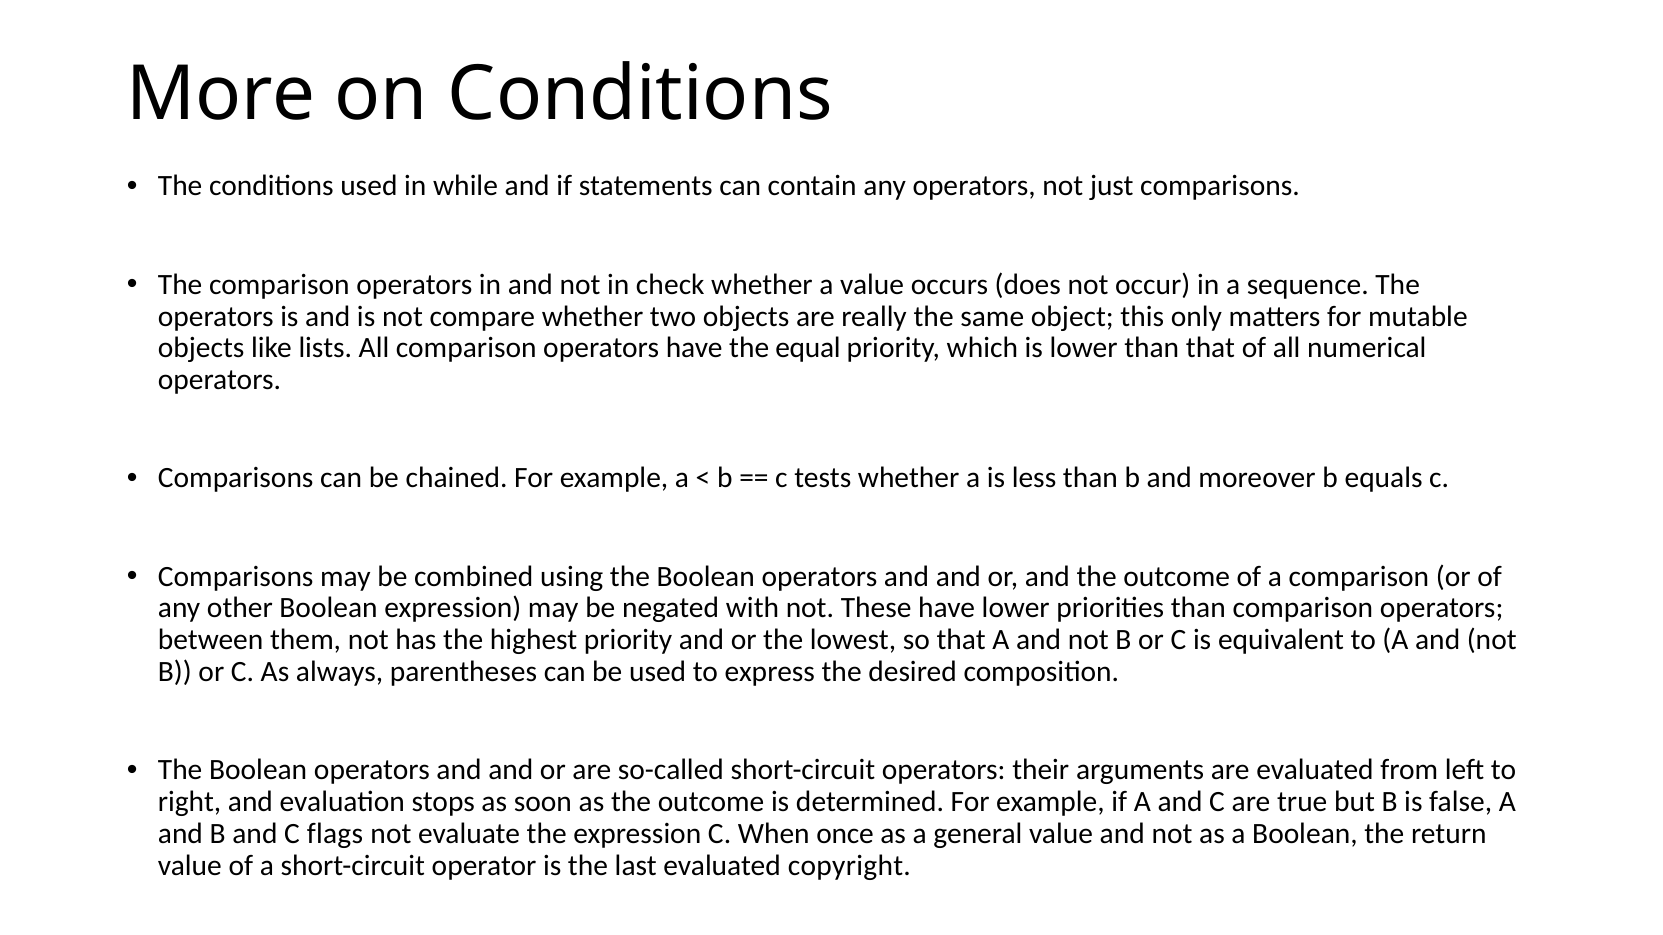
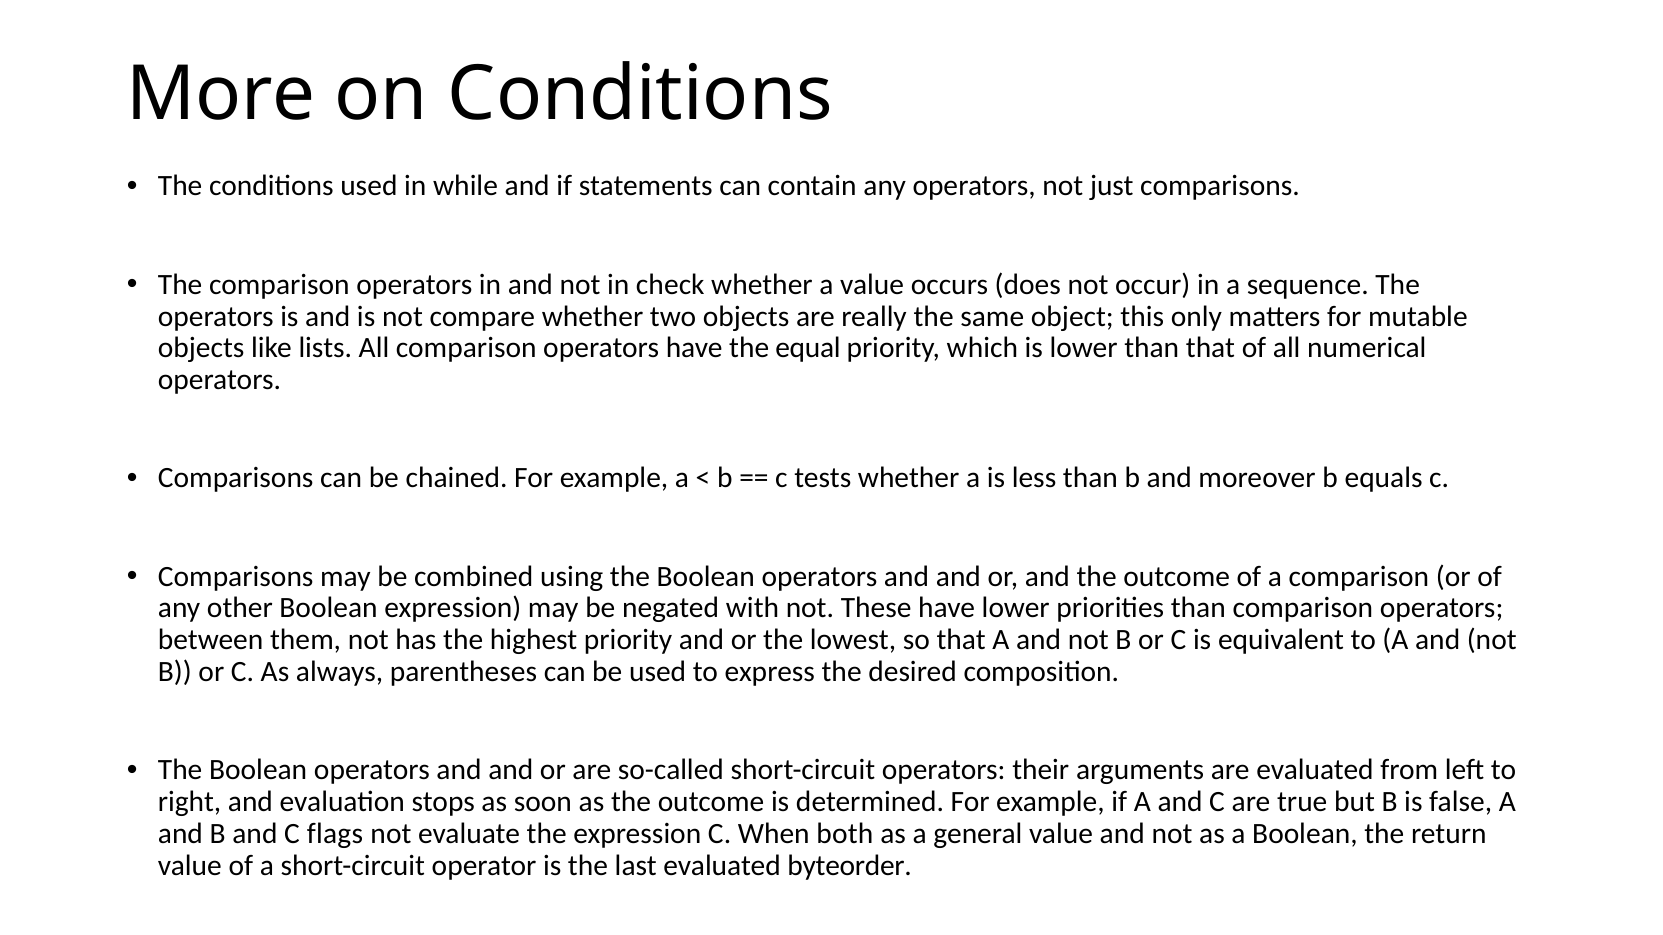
once: once -> both
copyright: copyright -> byteorder
